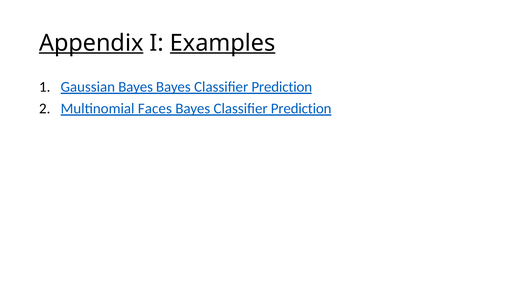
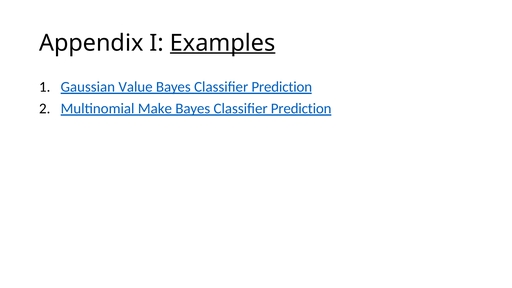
Appendix underline: present -> none
Gaussian Bayes: Bayes -> Value
Faces: Faces -> Make
